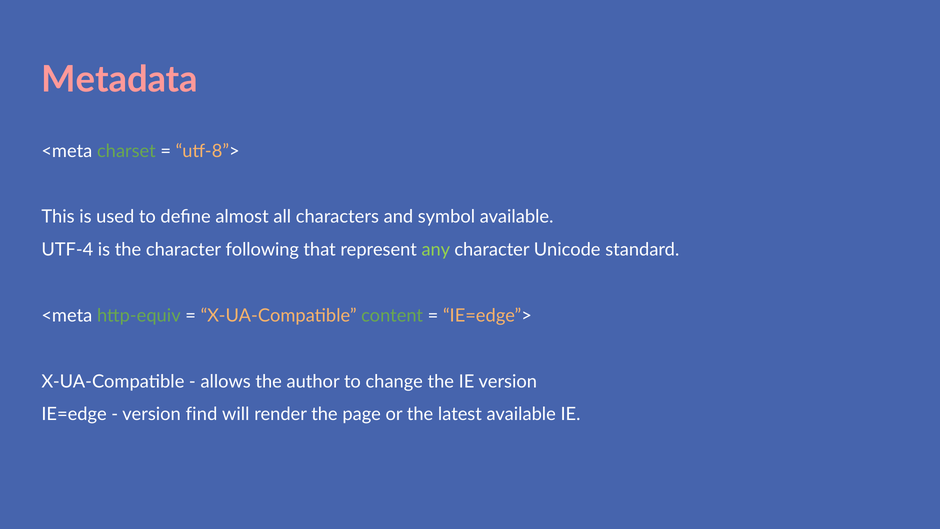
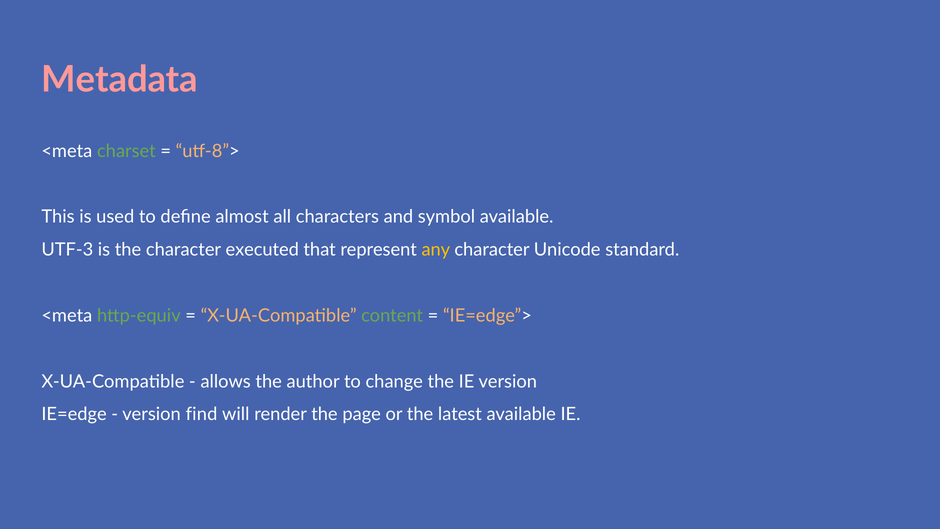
UTF-4: UTF-4 -> UTF-3
following: following -> executed
any colour: light green -> yellow
